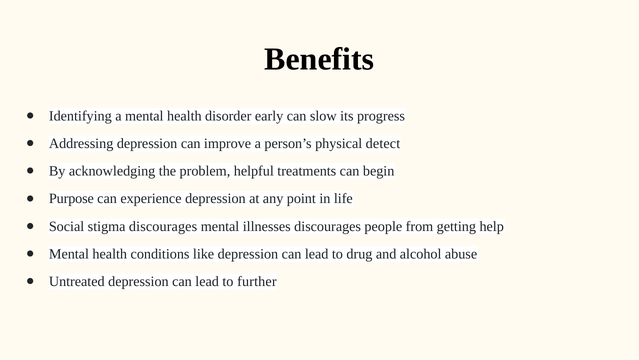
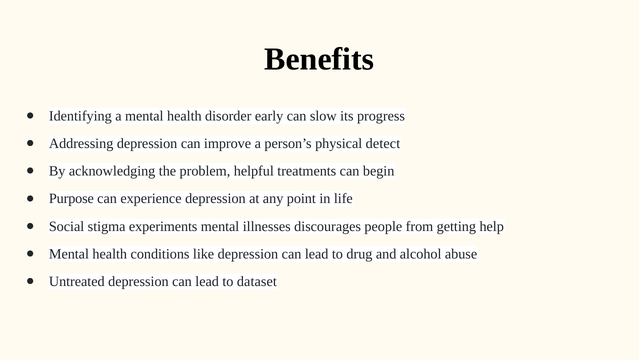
stigma discourages: discourages -> experiments
further: further -> dataset
